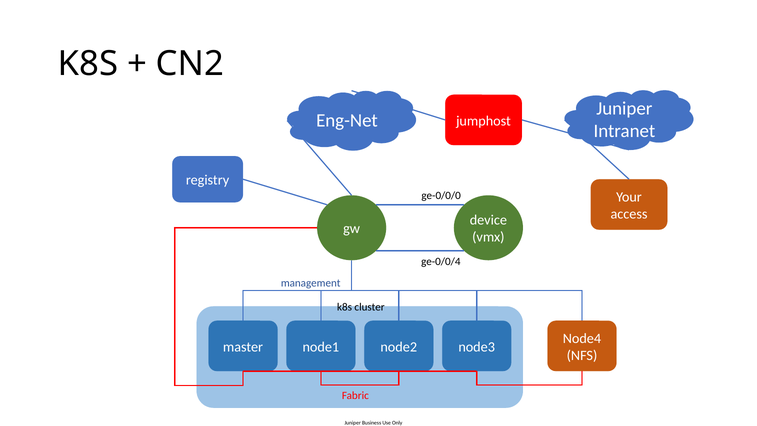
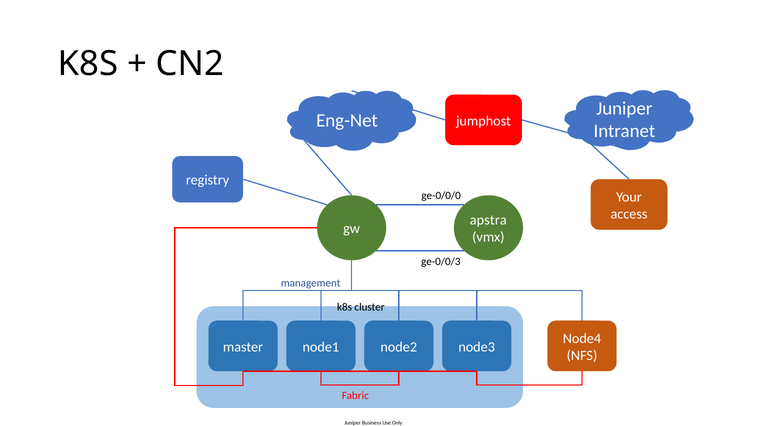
device: device -> apstra
ge-0/0/4: ge-0/0/4 -> ge-0/0/3
